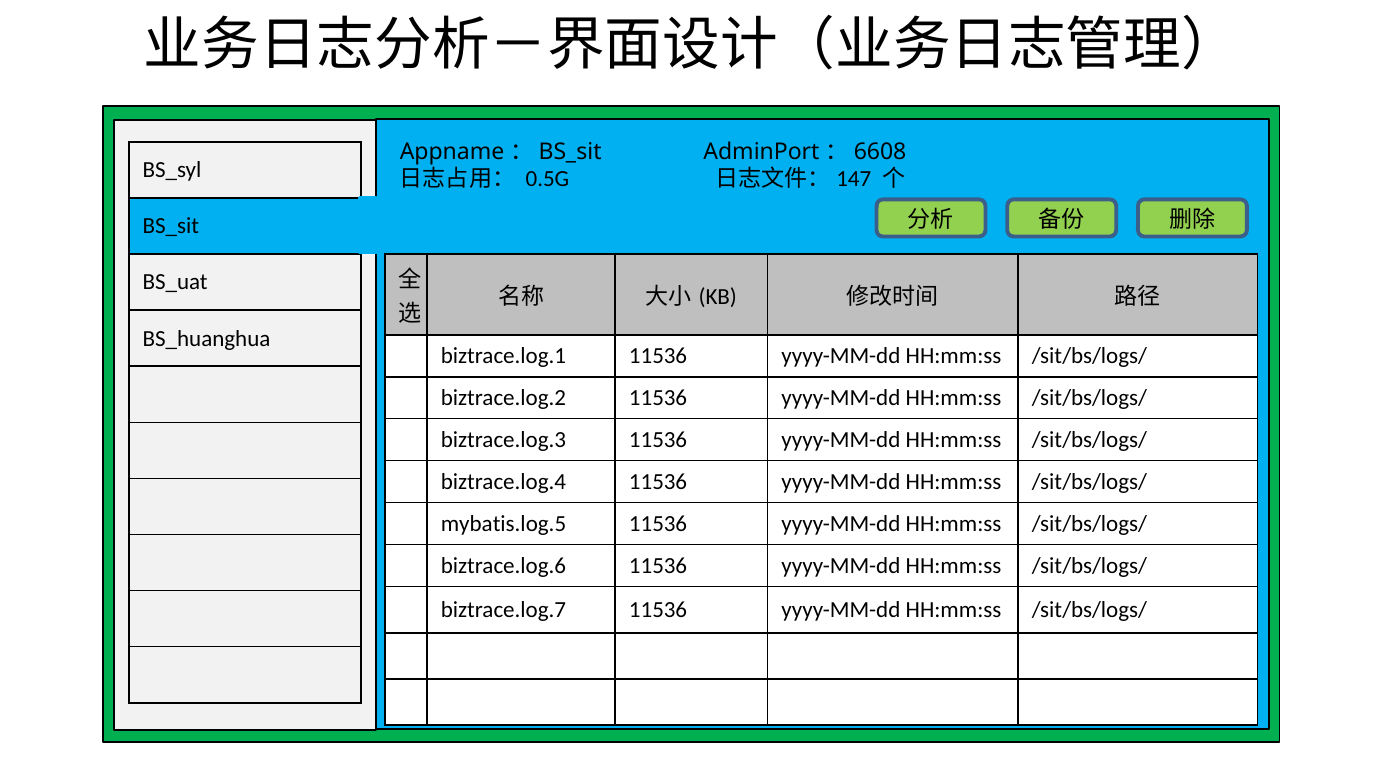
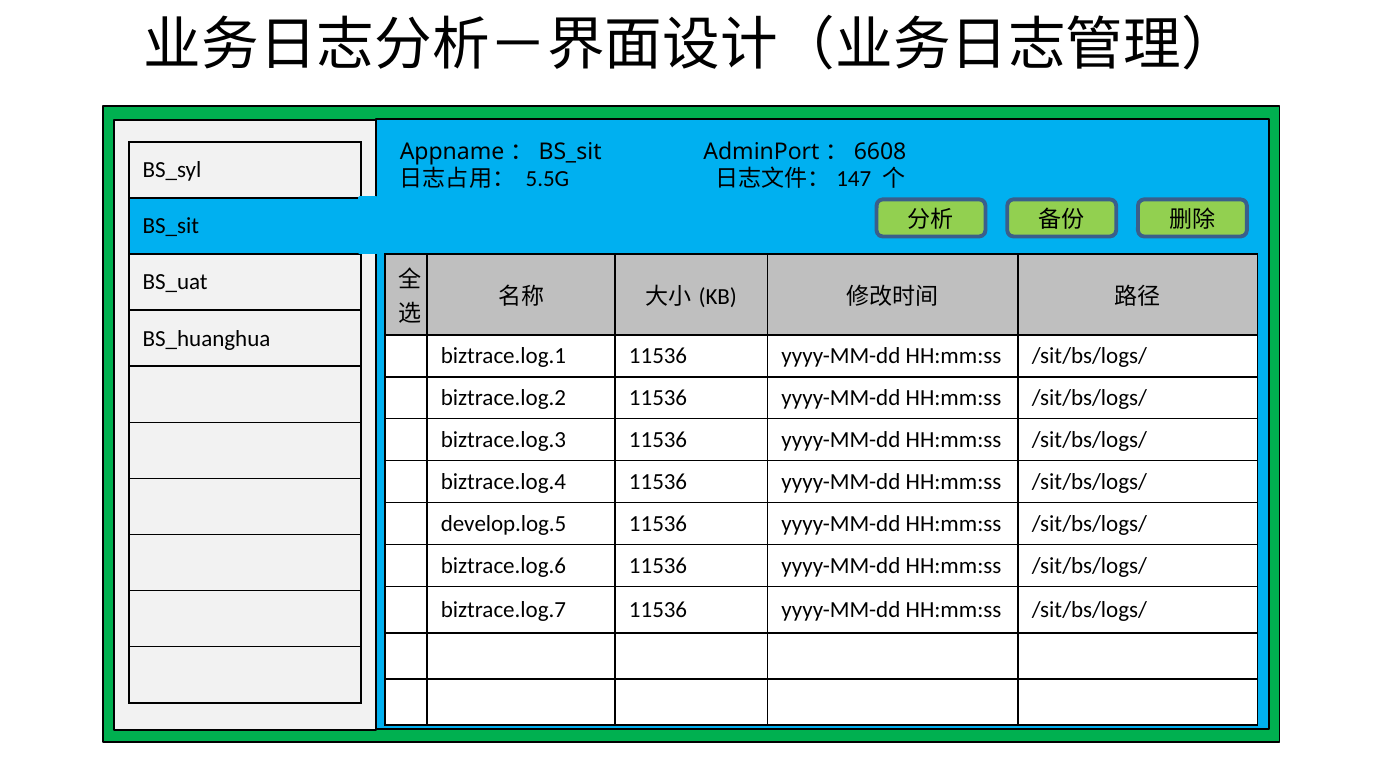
0.5G: 0.5G -> 5.5G
mybatis.log.5: mybatis.log.5 -> develop.log.5
